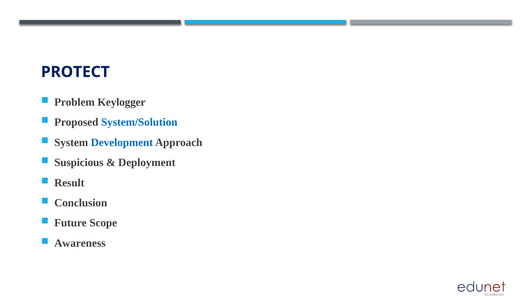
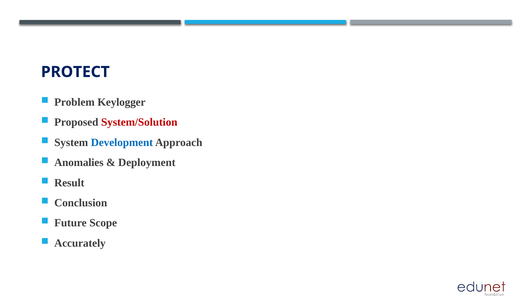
System/Solution colour: blue -> red
Suspicious: Suspicious -> Anomalies
Awareness: Awareness -> Accurately
